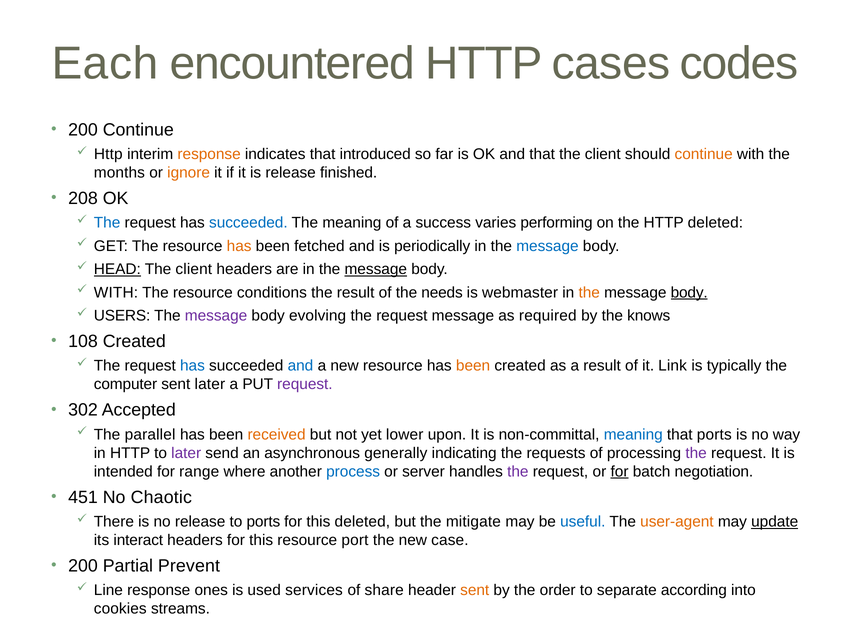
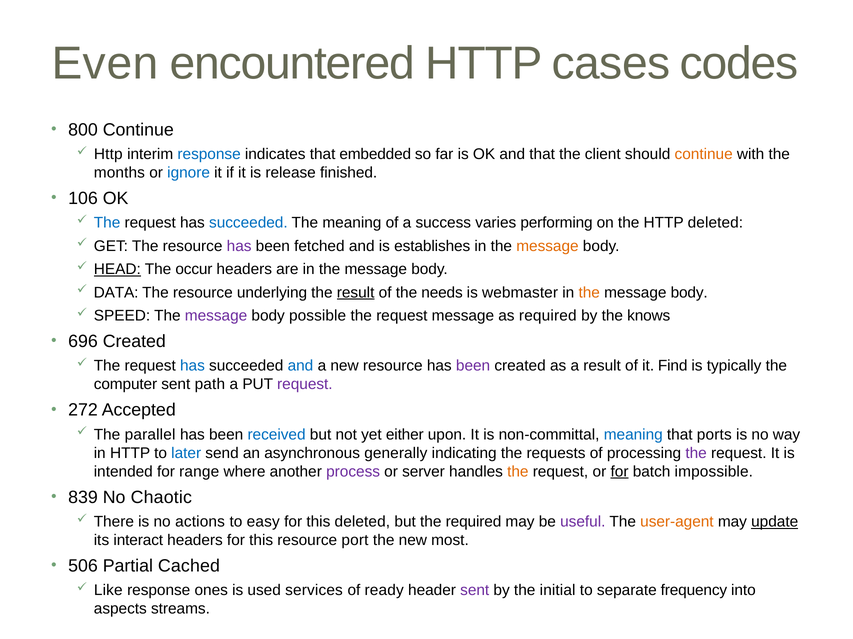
Each: Each -> Even
200 at (83, 130): 200 -> 800
response at (209, 154) colour: orange -> blue
introduced: introduced -> embedded
ignore colour: orange -> blue
208: 208 -> 106
has at (239, 246) colour: orange -> purple
periodically: periodically -> establishes
message at (547, 246) colour: blue -> orange
client at (194, 270): client -> occur
message at (376, 270) underline: present -> none
WITH at (116, 293): WITH -> DATA
conditions: conditions -> underlying
result at (356, 293) underline: none -> present
body at (689, 293) underline: present -> none
USERS: USERS -> SPEED
evolving: evolving -> possible
108: 108 -> 696
been at (473, 366) colour: orange -> purple
Link: Link -> Find
sent later: later -> path
302: 302 -> 272
received colour: orange -> blue
lower: lower -> either
later at (186, 454) colour: purple -> blue
process colour: blue -> purple
the at (518, 472) colour: purple -> orange
negotiation: negotiation -> impossible
451: 451 -> 839
no release: release -> actions
to ports: ports -> easy
the mitigate: mitigate -> required
useful colour: blue -> purple
case: case -> most
200 at (83, 567): 200 -> 506
Prevent: Prevent -> Cached
Line: Line -> Like
share: share -> ready
sent at (475, 591) colour: orange -> purple
order: order -> initial
according: according -> frequency
cookies: cookies -> aspects
